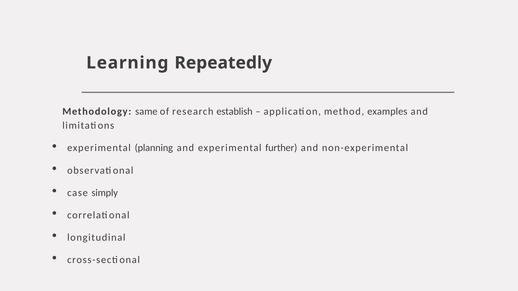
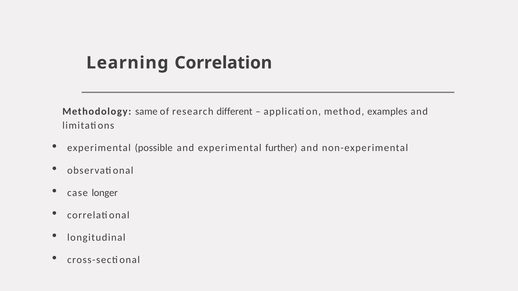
Repeatedly: Repeatedly -> Correlation
establish: establish -> different
planning: planning -> possible
simply: simply -> longer
